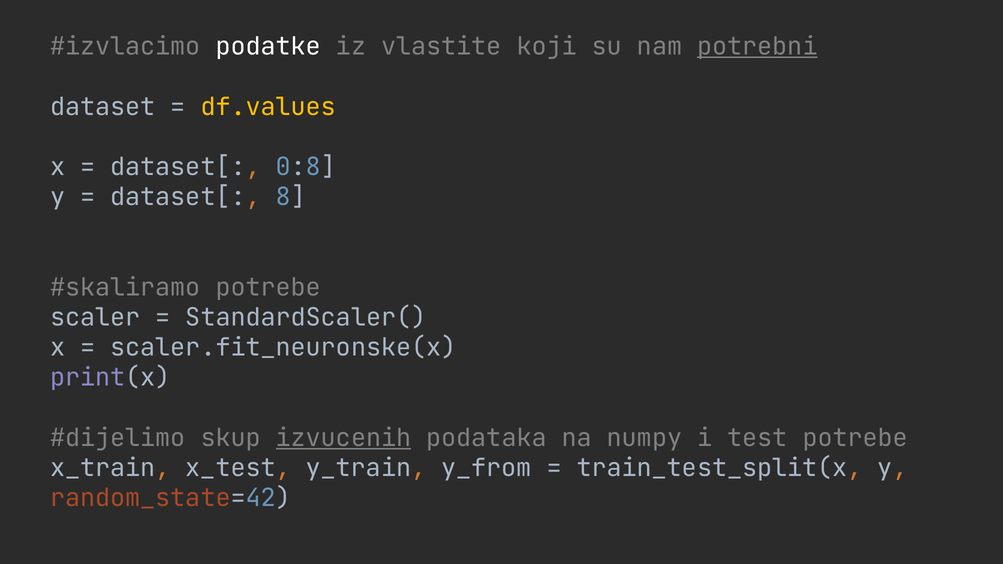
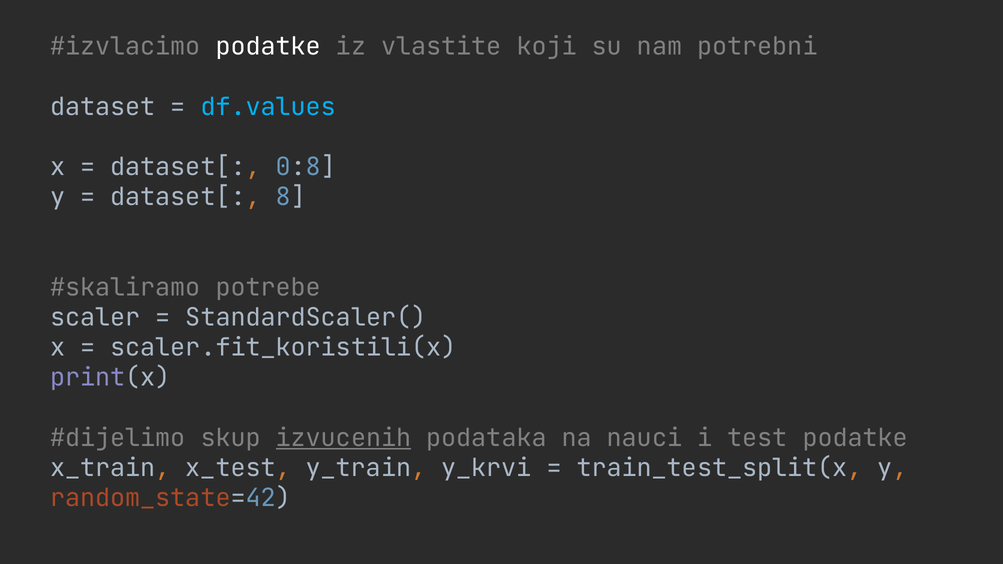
potrebni underline: present -> none
df.values colour: yellow -> light blue
scaler.fit_neuronske(x: scaler.fit_neuronske(x -> scaler.fit_koristili(x
numpy: numpy -> nauci
test potrebe: potrebe -> podatke
y_from: y_from -> y_krvi
